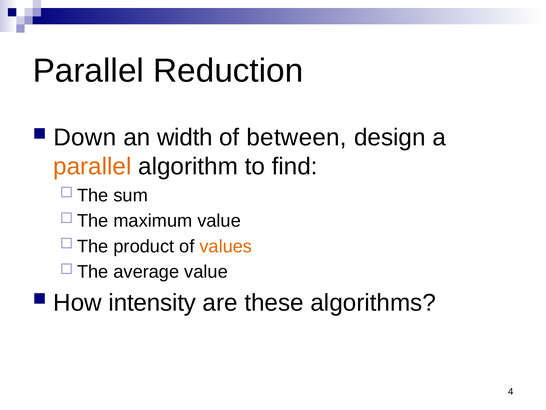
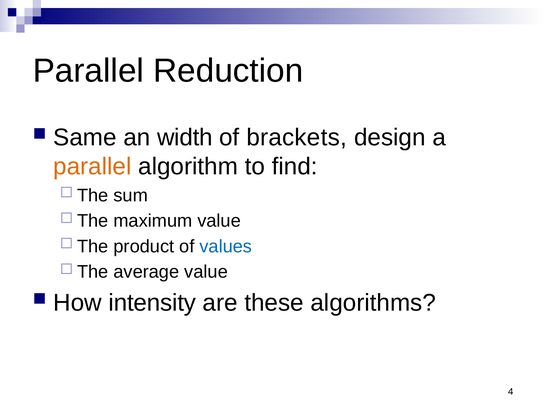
Down: Down -> Same
between: between -> brackets
values colour: orange -> blue
